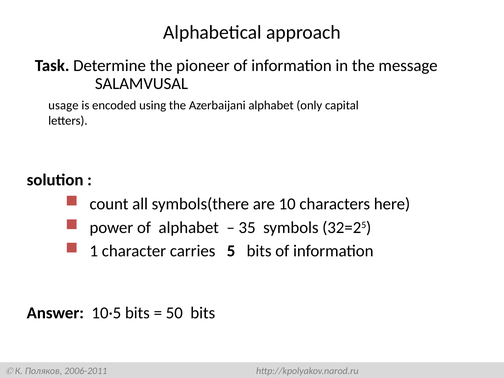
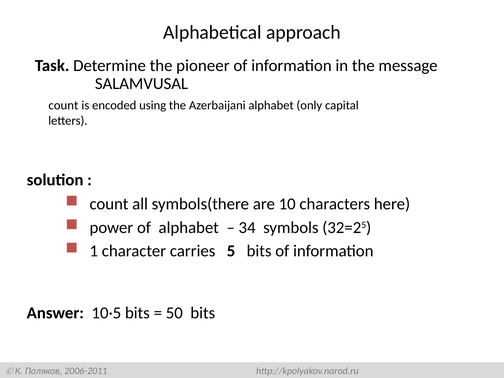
usage at (63, 105): usage -> count
35: 35 -> 34
